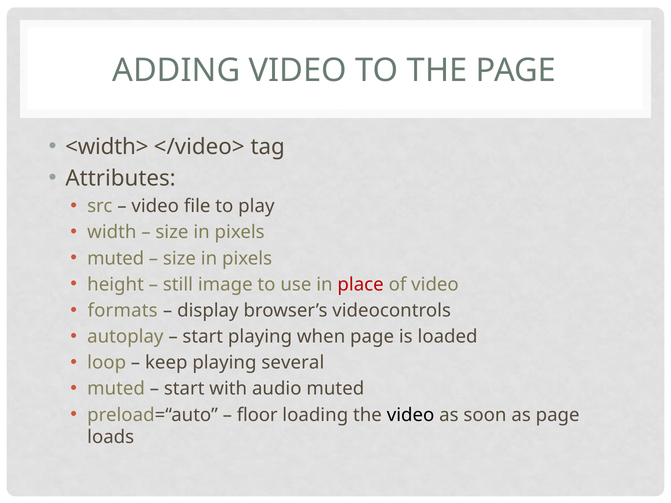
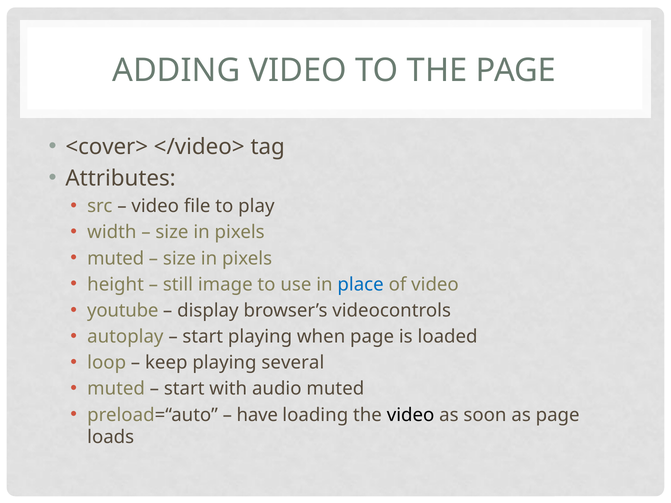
<width>: <width> -> <cover>
place colour: red -> blue
formats: formats -> youtube
floor: floor -> have
